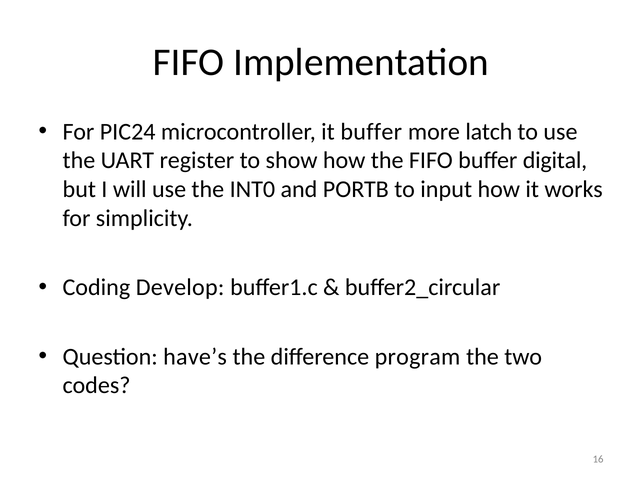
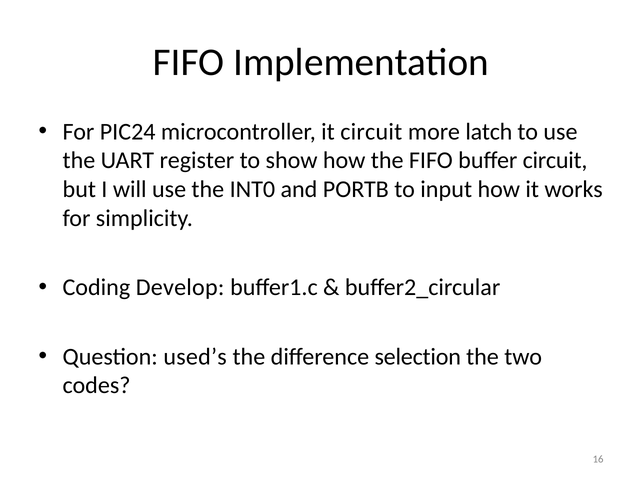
it buffer: buffer -> circuit
buffer digital: digital -> circuit
have’s: have’s -> used’s
program: program -> selection
